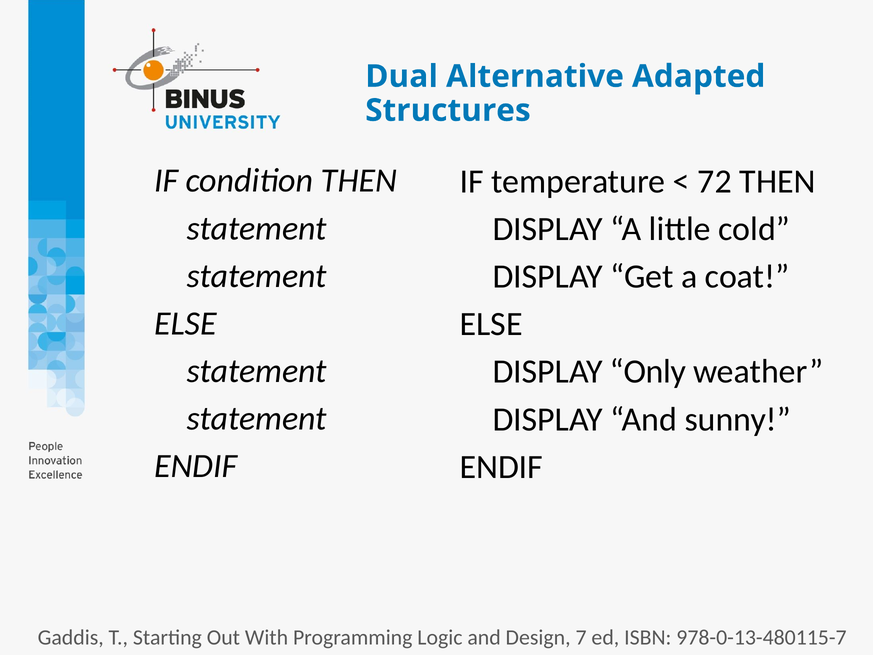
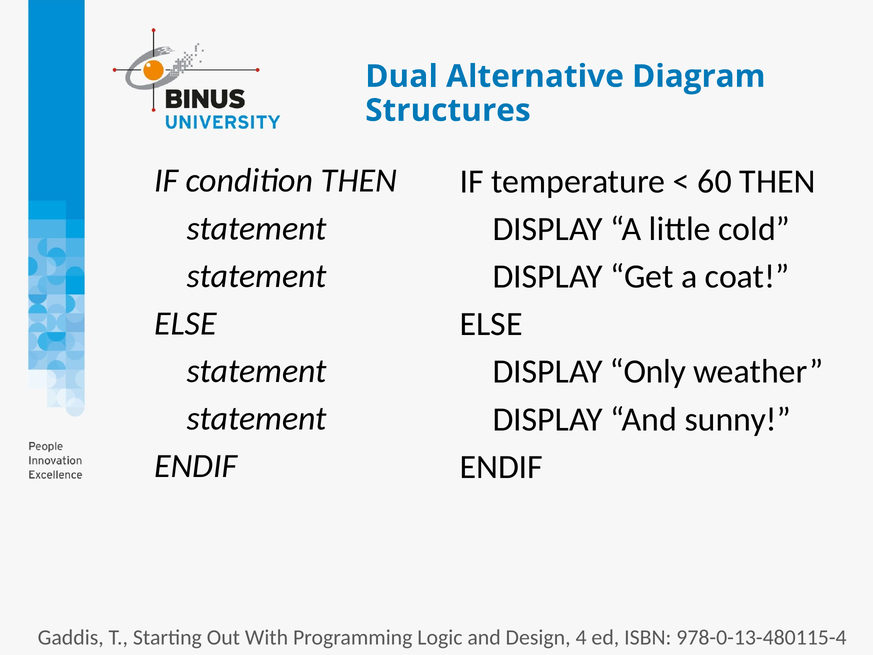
Adapted: Adapted -> Diagram
72: 72 -> 60
7: 7 -> 4
978-0-13-480115-7: 978-0-13-480115-7 -> 978-0-13-480115-4
